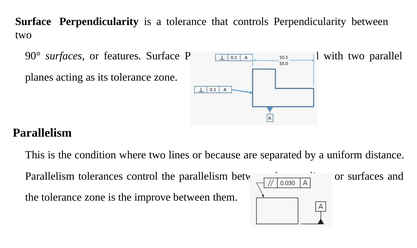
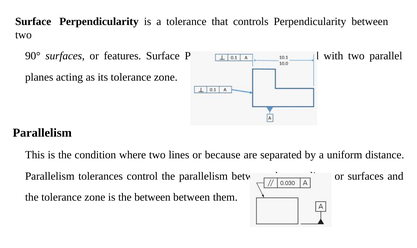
the improve: improve -> between
